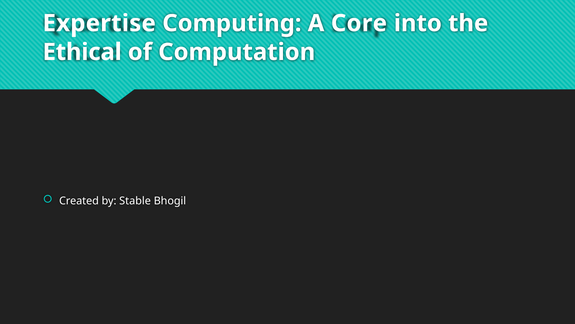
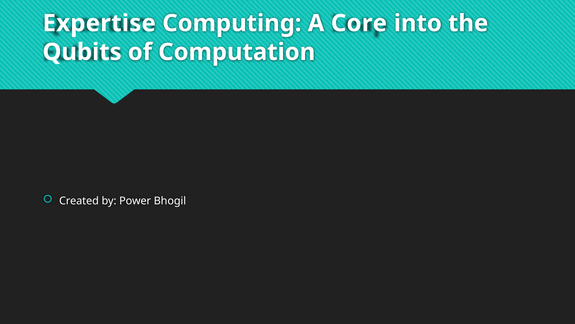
Ethical: Ethical -> Qubits
Stable: Stable -> Power
